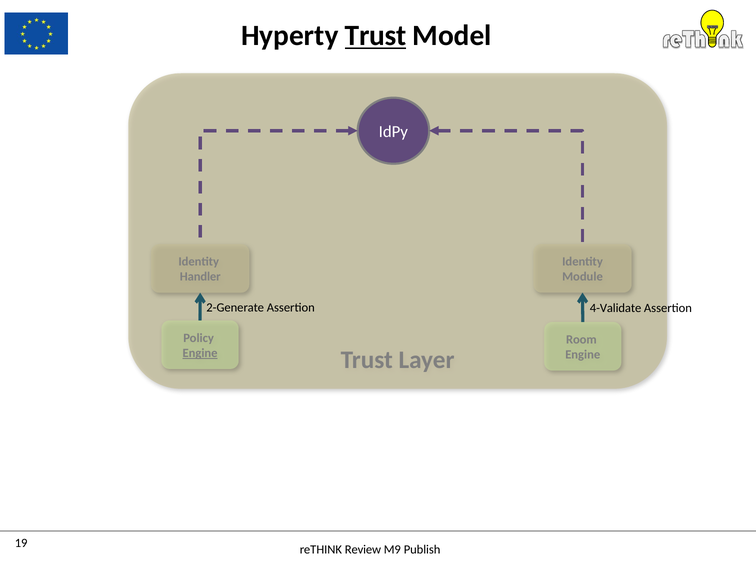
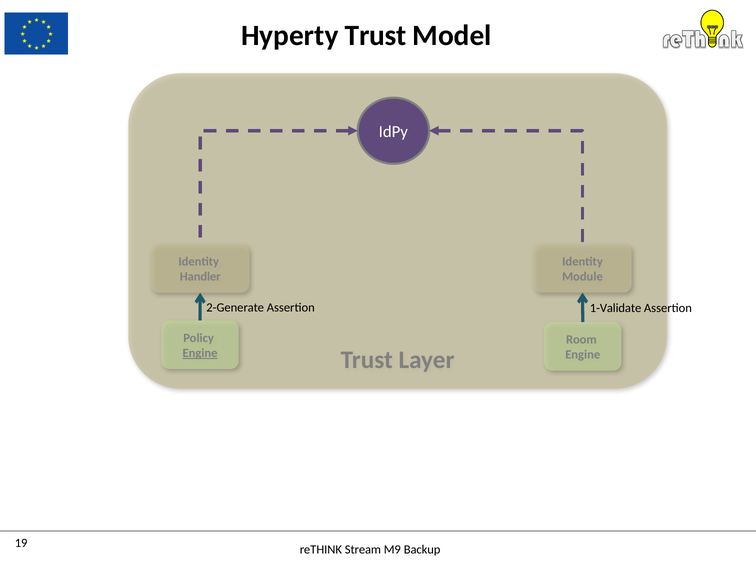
Trust at (376, 36) underline: present -> none
4-Validate: 4-Validate -> 1-Validate
Review: Review -> Stream
Publish: Publish -> Backup
